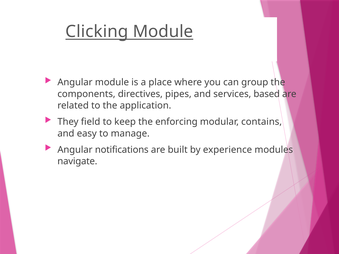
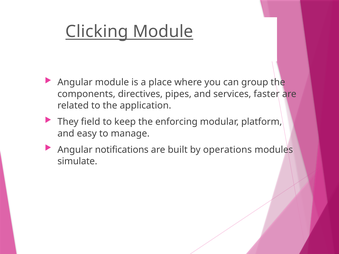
based: based -> faster
contains: contains -> platform
experience: experience -> operations
navigate: navigate -> simulate
